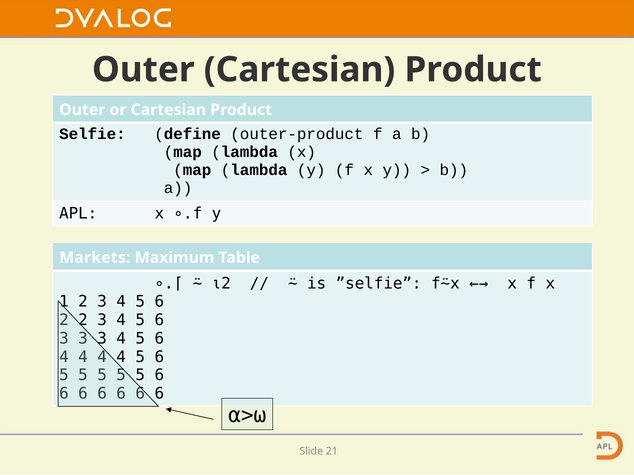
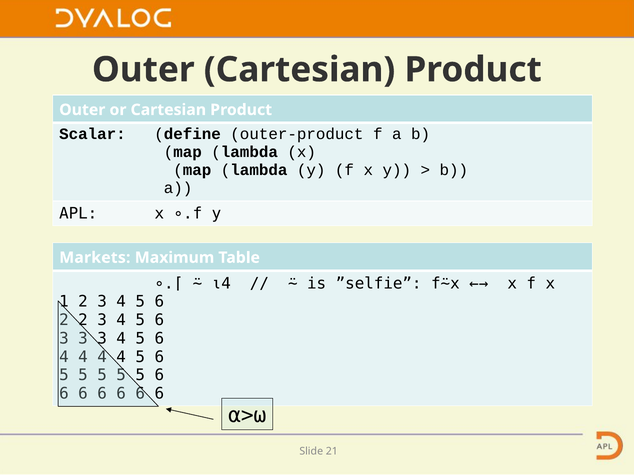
Selfie: Selfie -> Scalar
⍳2: ⍳2 -> ⍳4
